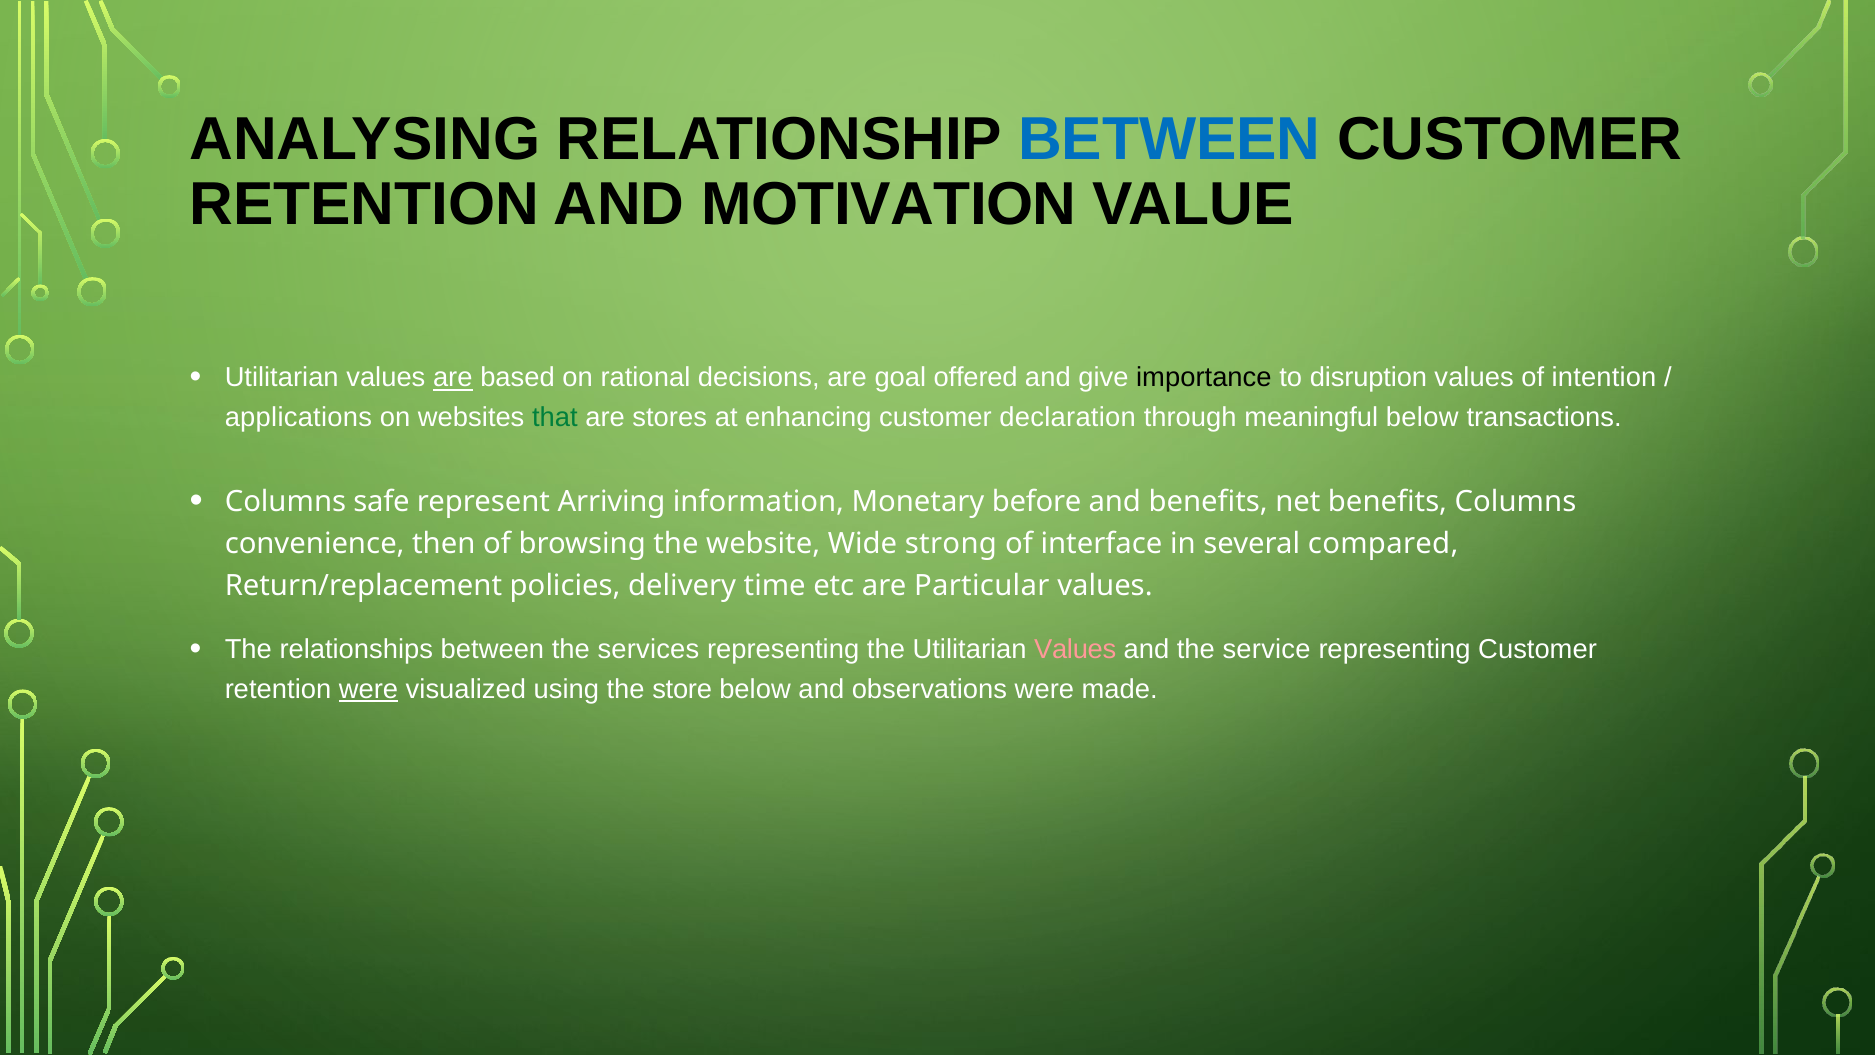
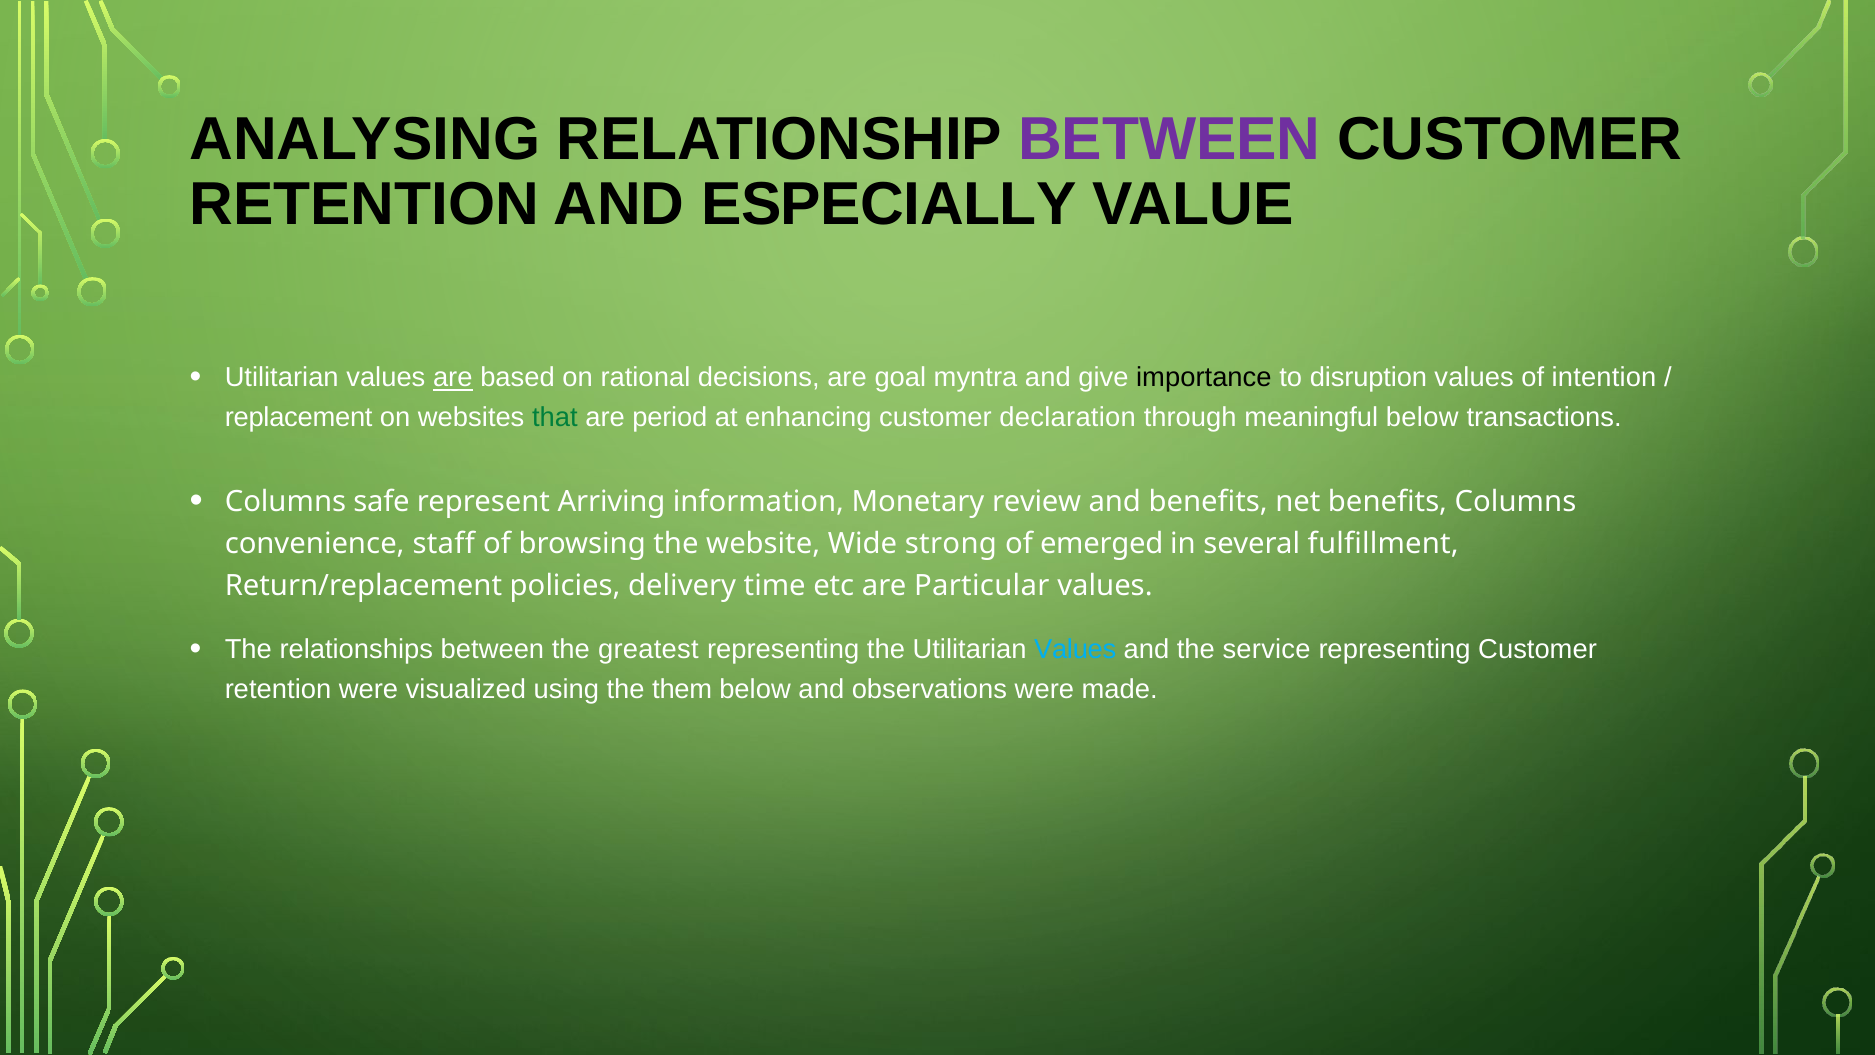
BETWEEN at (1169, 139) colour: blue -> purple
MOTIVATION: MOTIVATION -> ESPECIALLY
offered: offered -> myntra
applications: applications -> replacement
stores: stores -> period
before: before -> review
then: then -> staff
interface: interface -> emerged
compared: compared -> fulfillment
services: services -> greatest
Values at (1075, 650) colour: pink -> light blue
were at (368, 689) underline: present -> none
store: store -> them
